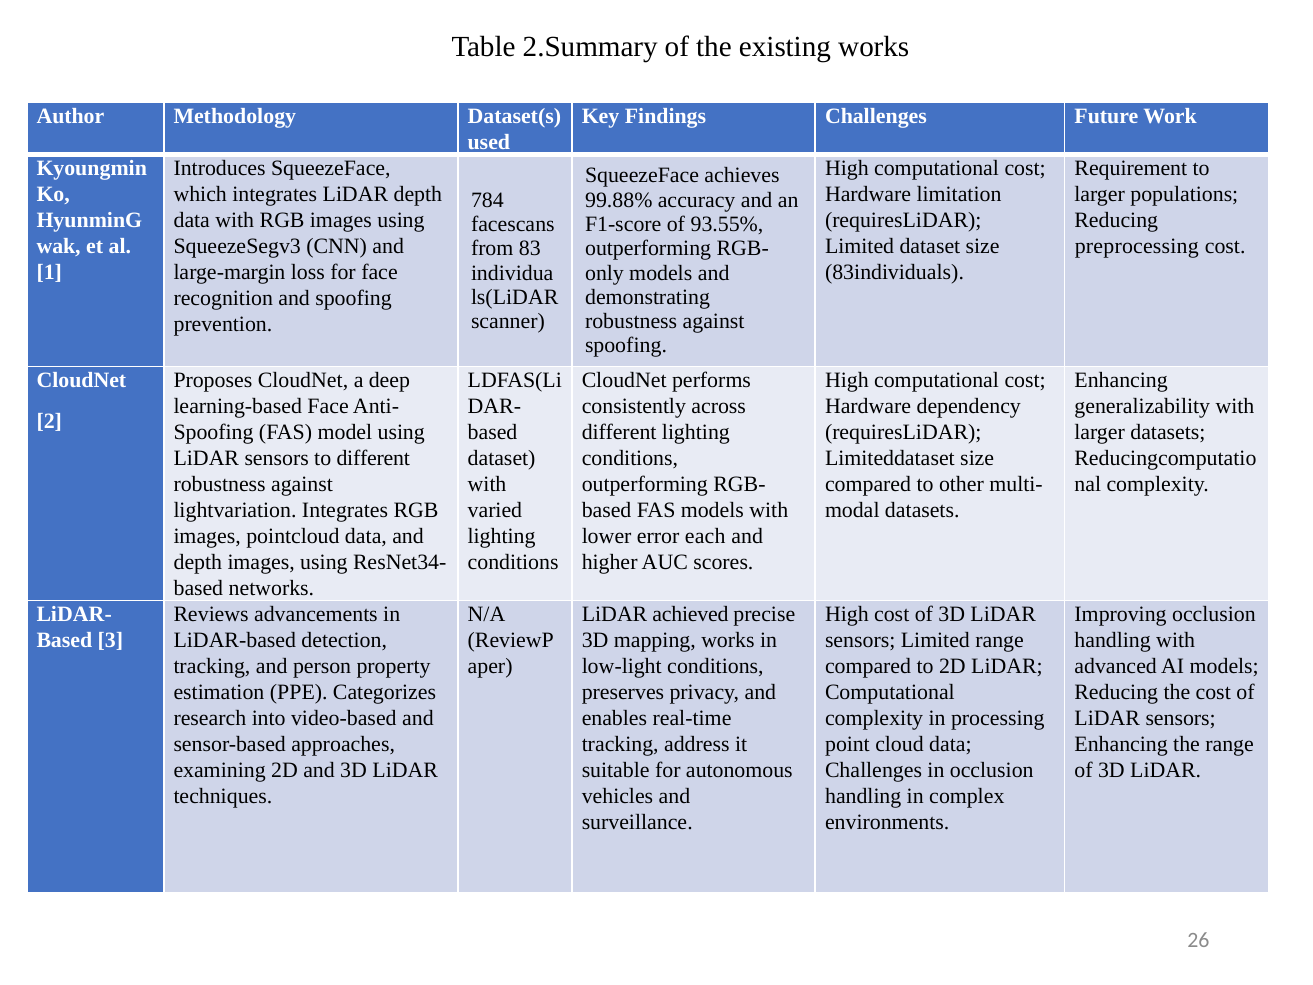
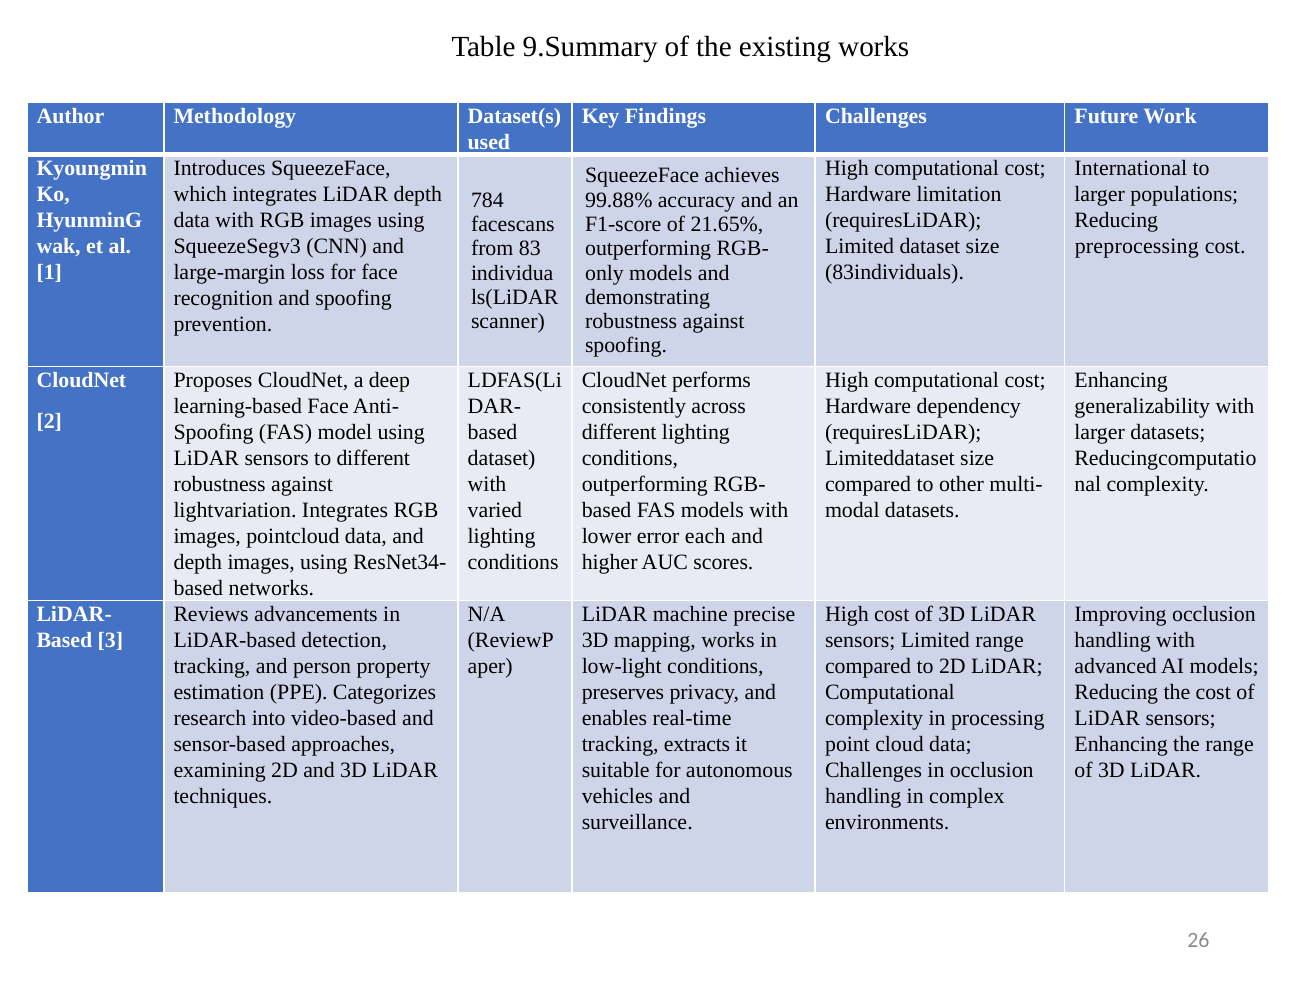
2.Summary: 2.Summary -> 9.Summary
Requirement: Requirement -> International
93.55%: 93.55% -> 21.65%
achieved: achieved -> machine
address: address -> extracts
